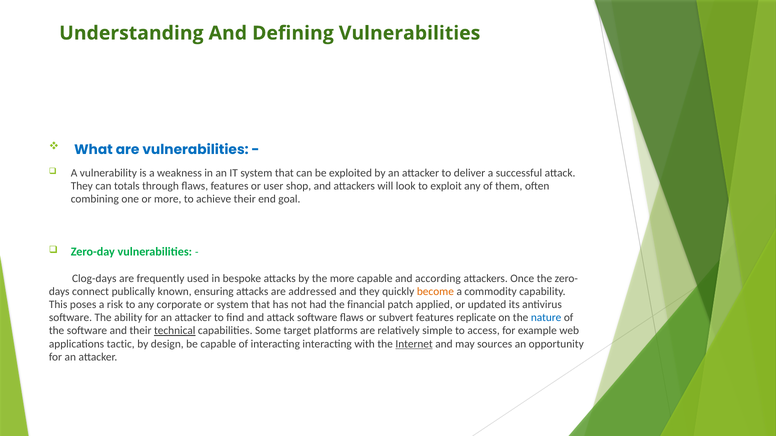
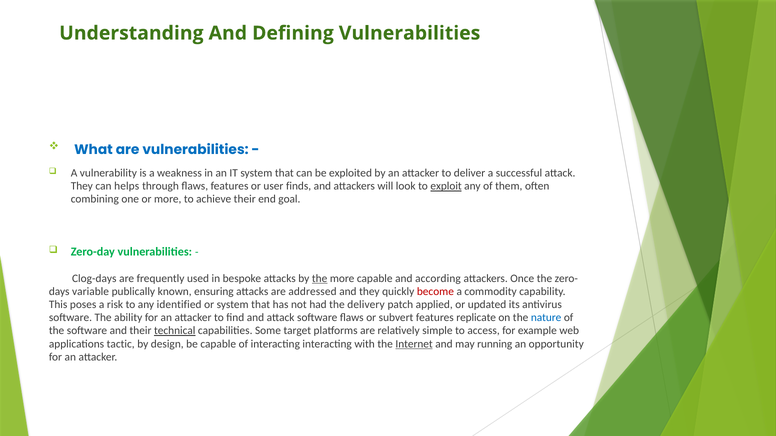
totals: totals -> helps
shop: shop -> finds
exploit underline: none -> present
the at (320, 279) underline: none -> present
connect: connect -> variable
become colour: orange -> red
corporate: corporate -> identified
financial: financial -> delivery
sources: sources -> running
